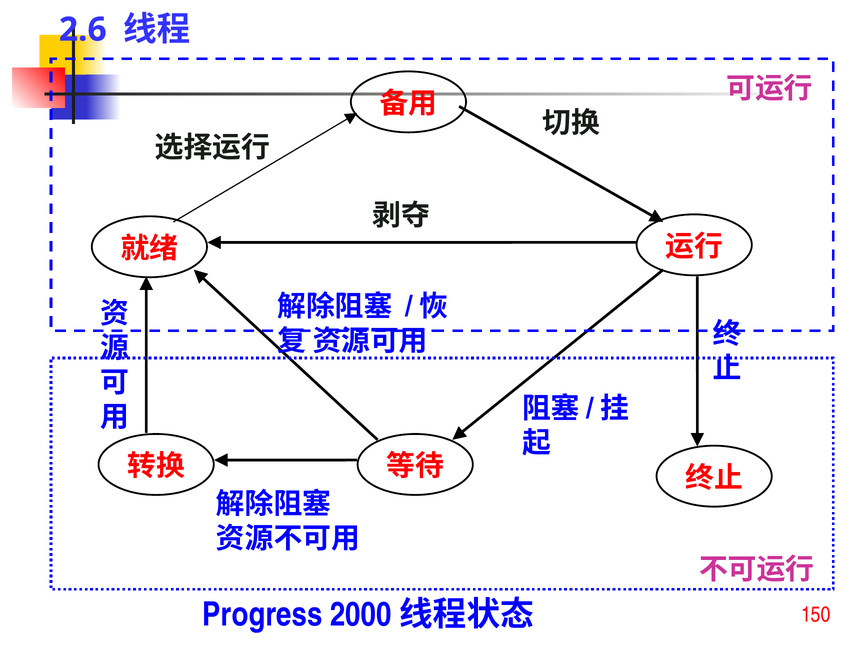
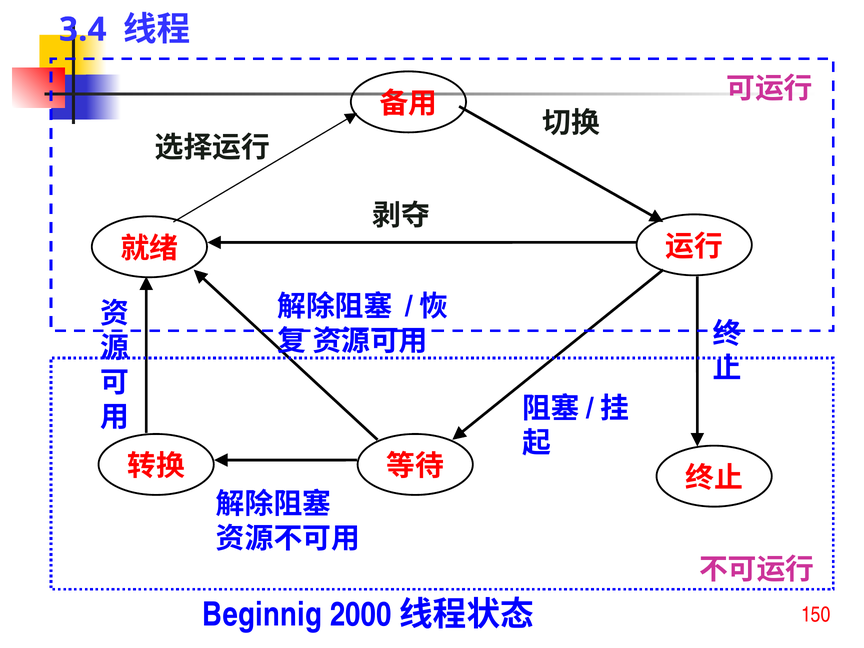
2.6: 2.6 -> 3.4
Progress: Progress -> Beginnig
